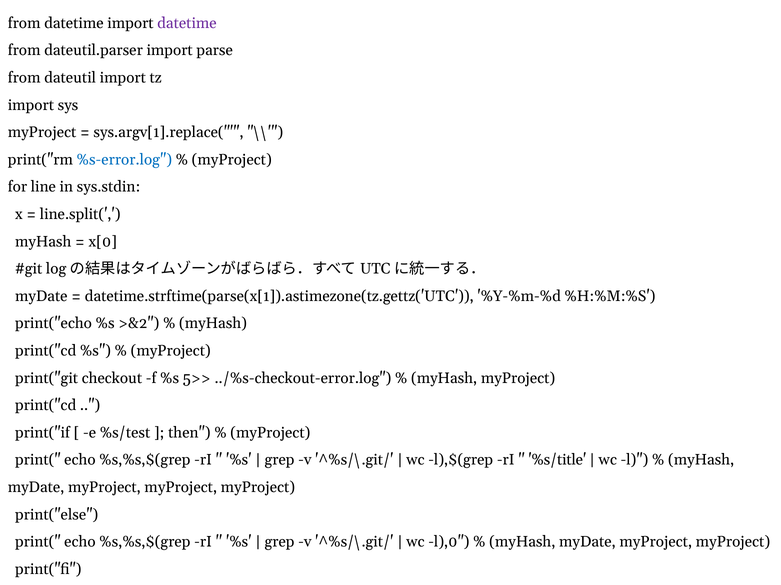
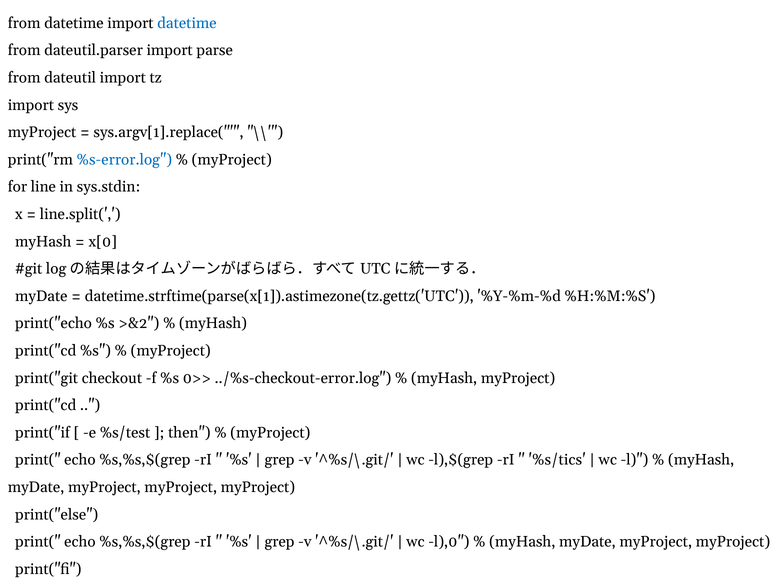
datetime at (187, 23) colour: purple -> blue
5>>: 5>> -> 0>>
%s/title: %s/title -> %s/tics
